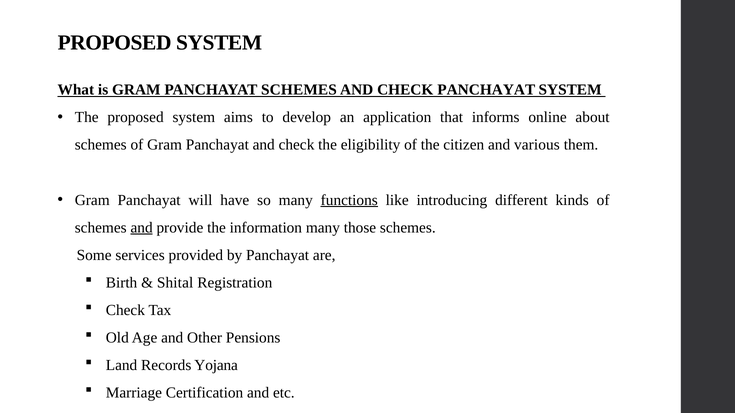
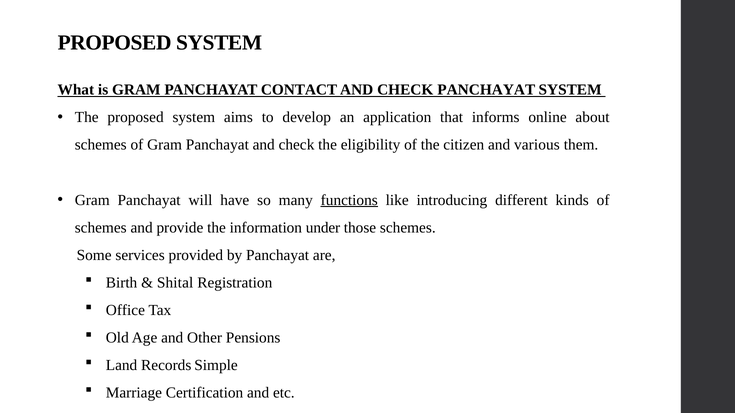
PANCHAYAT SCHEMES: SCHEMES -> CONTACT
and at (142, 228) underline: present -> none
information many: many -> under
Check at (125, 310): Check -> Office
Yojana: Yojana -> Simple
